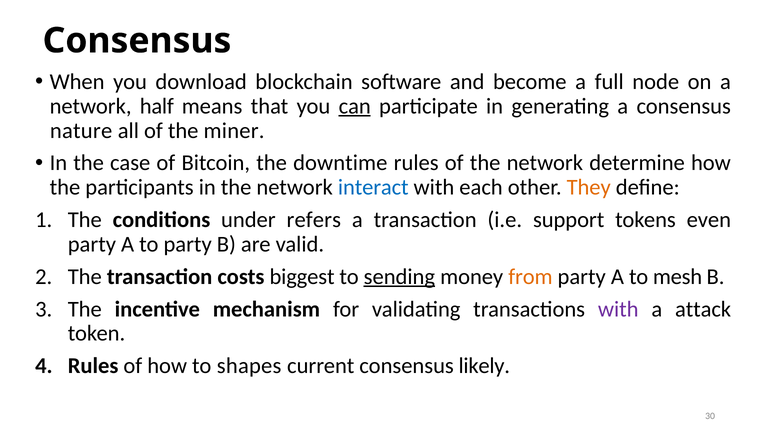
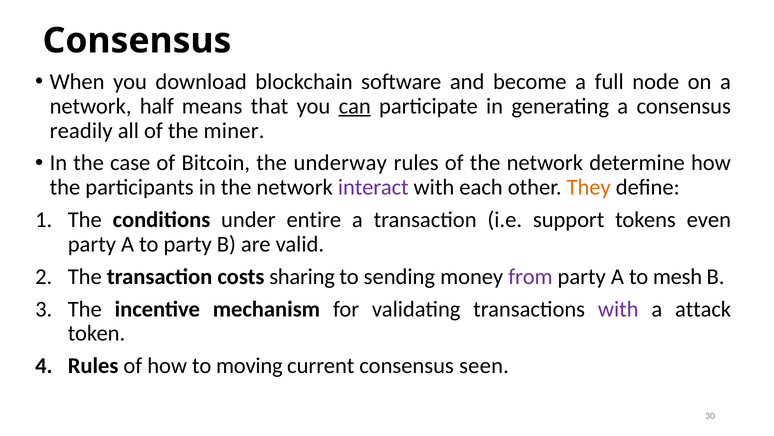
nature: nature -> readily
downtime: downtime -> underway
interact colour: blue -> purple
refers: refers -> entire
biggest: biggest -> sharing
sending underline: present -> none
from colour: orange -> purple
shapes: shapes -> moving
likely: likely -> seen
